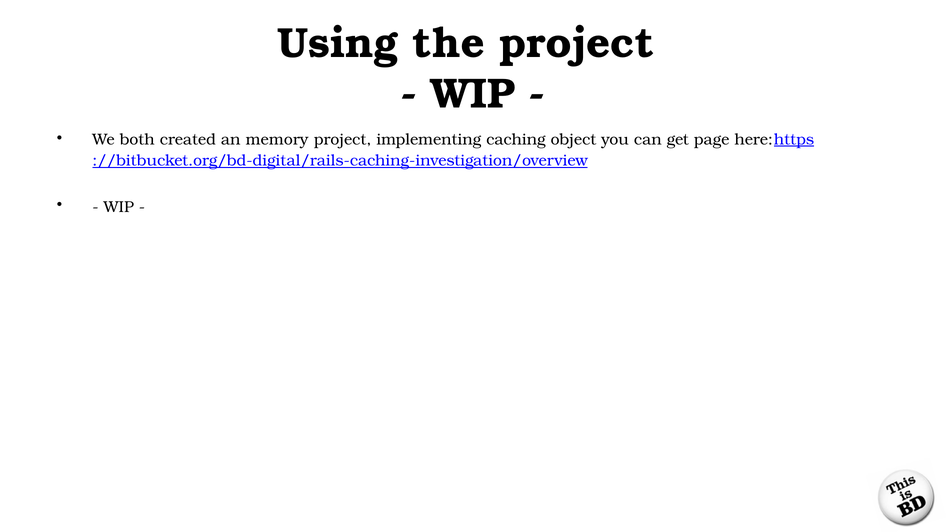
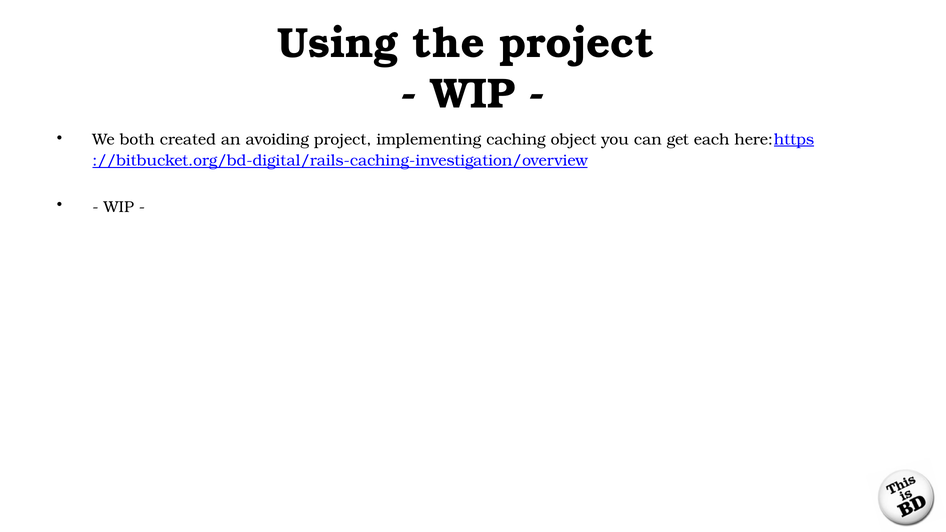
memory: memory -> avoiding
page: page -> each
